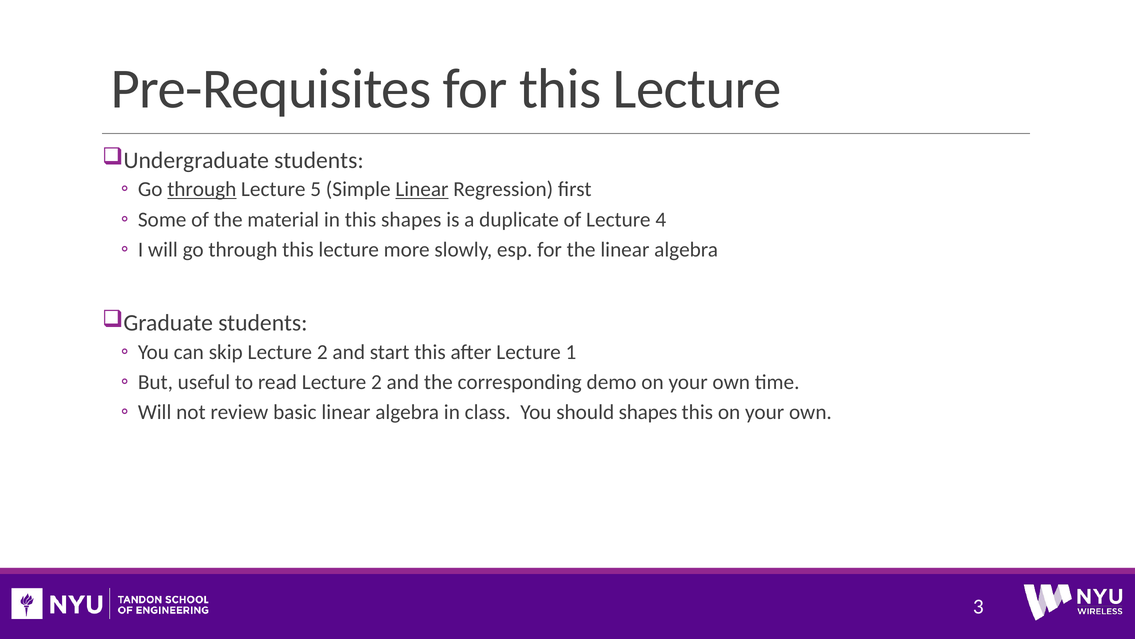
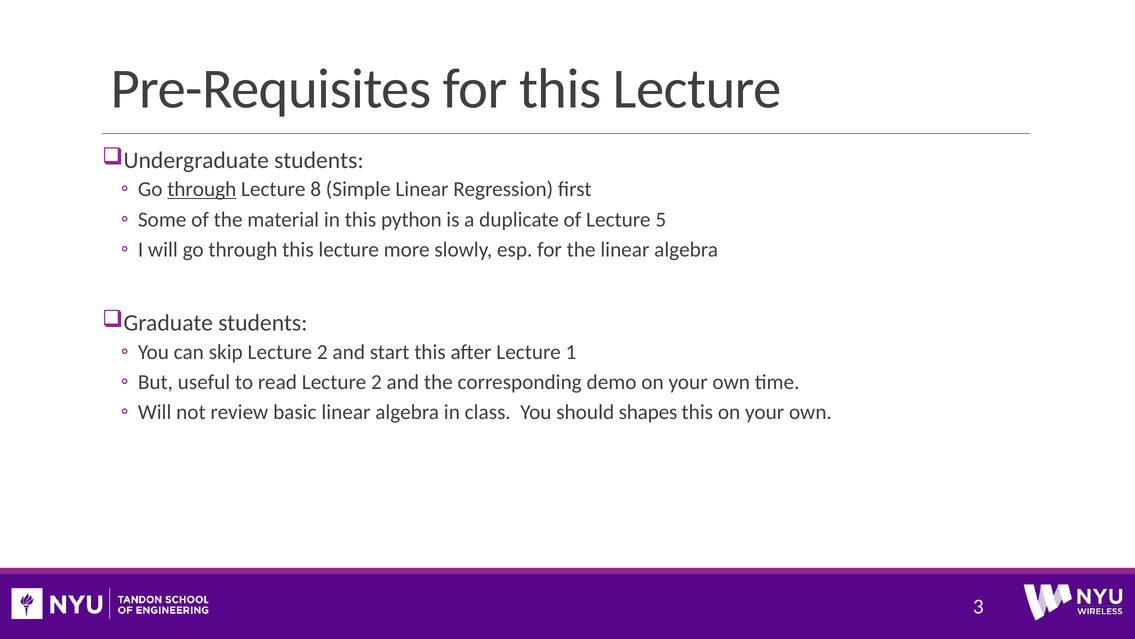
5: 5 -> 8
Linear at (422, 189) underline: present -> none
this shapes: shapes -> python
4: 4 -> 5
